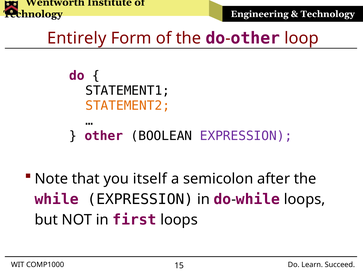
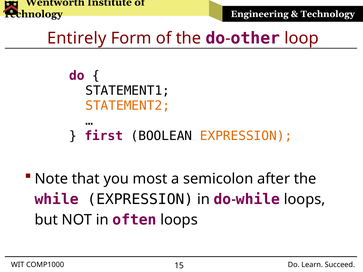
other at (104, 136): other -> first
EXPRESSION at (246, 136) colour: purple -> orange
itself: itself -> most
first: first -> often
